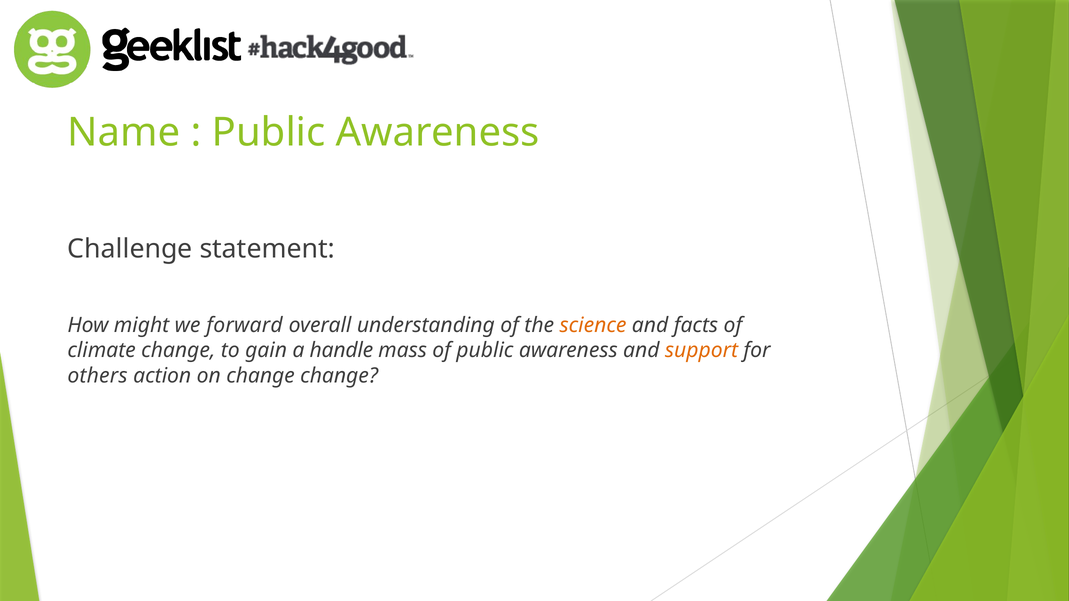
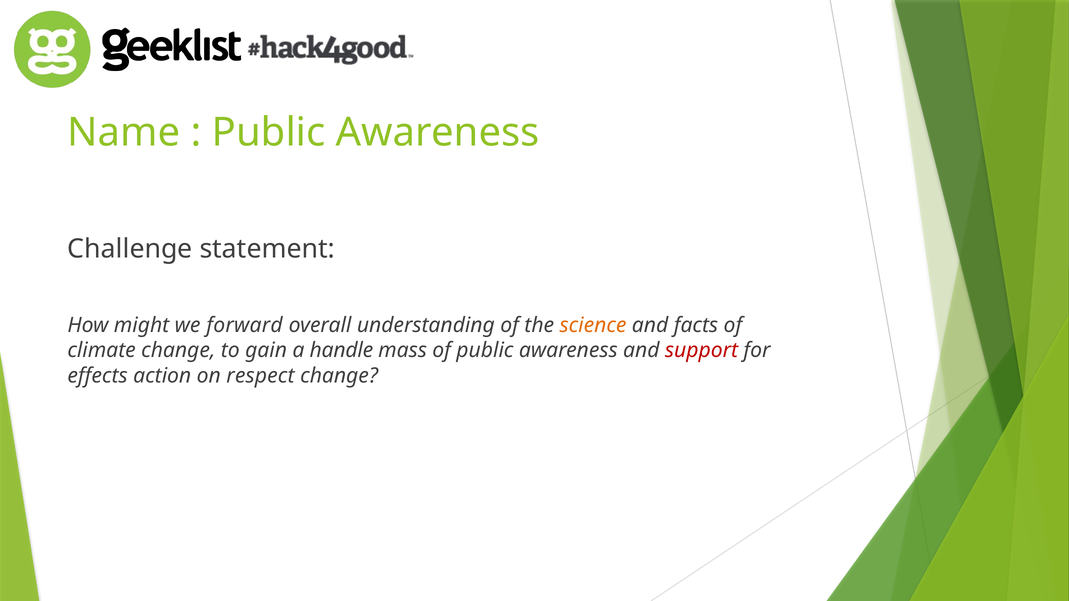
support colour: orange -> red
others: others -> effects
on change: change -> respect
